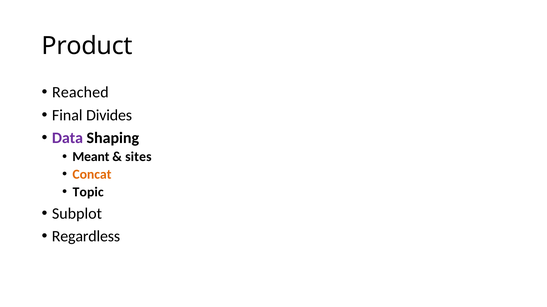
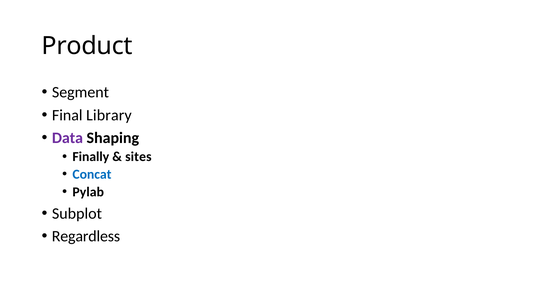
Reached: Reached -> Segment
Divides: Divides -> Library
Meant: Meant -> Finally
Concat colour: orange -> blue
Topic: Topic -> Pylab
